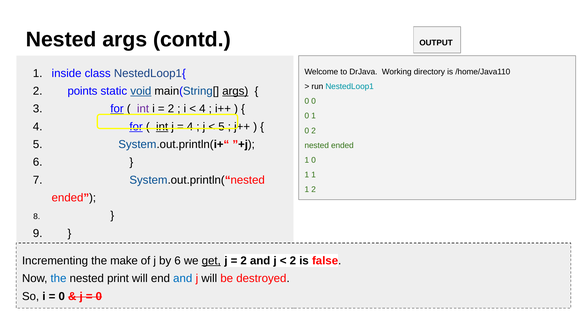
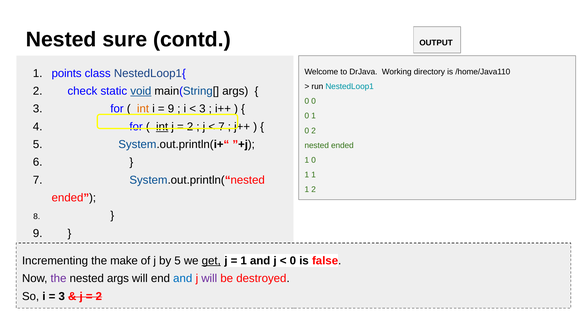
Nested args: args -> sure
inside: inside -> points
points: points -> check
args at (235, 91) underline: present -> none
for at (117, 109) underline: present -> none
int at (143, 109) colour: purple -> orange
2 at (171, 109): 2 -> 9
4 at (202, 109): 4 -> 3
for at (136, 127) underline: present -> none
4 at (190, 127): 4 -> 2
5 at (221, 127): 5 -> 7
by 6: 6 -> 5
2 at (244, 261): 2 -> 1
2 at (293, 261): 2 -> 0
the at (59, 279) colour: blue -> purple
nested print: print -> args
will at (209, 279) colour: black -> purple
0 at (62, 296): 0 -> 3
0 at (99, 296): 0 -> 2
